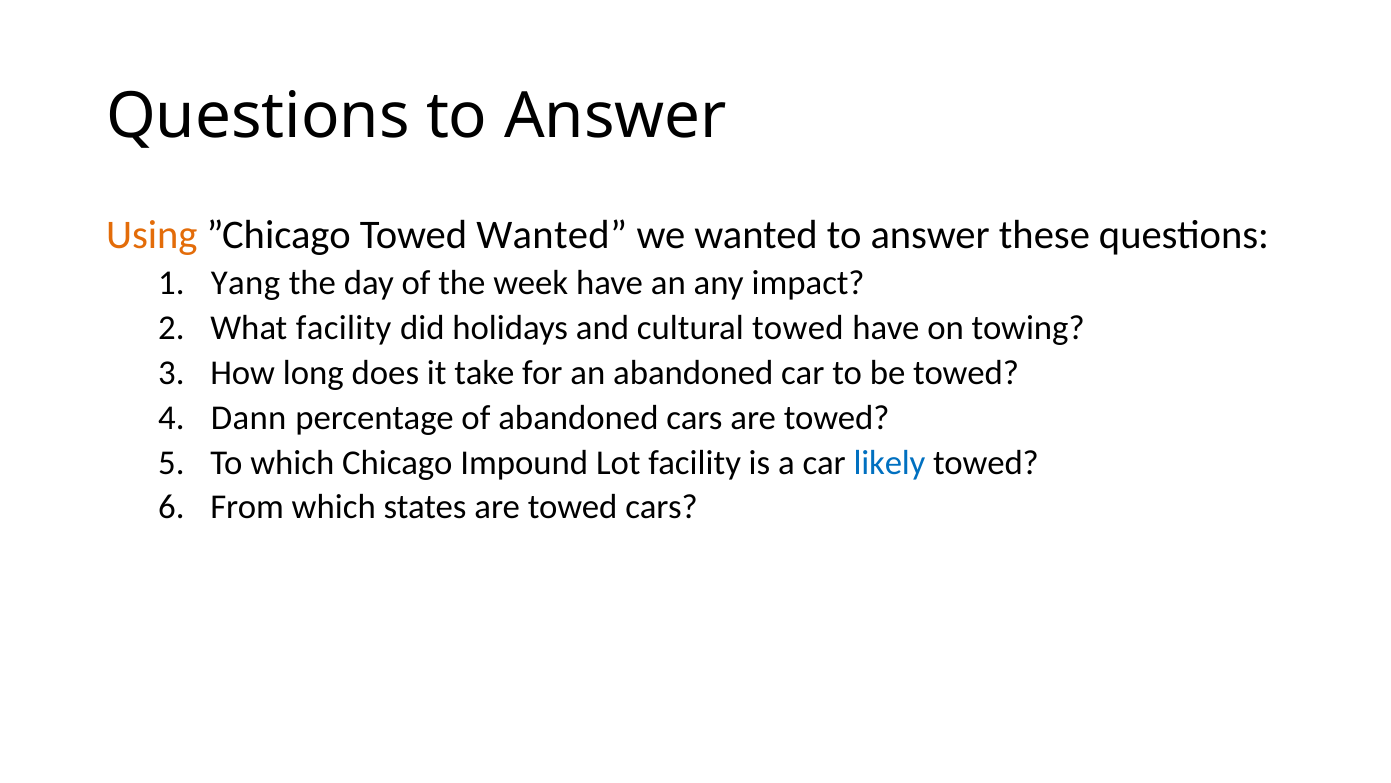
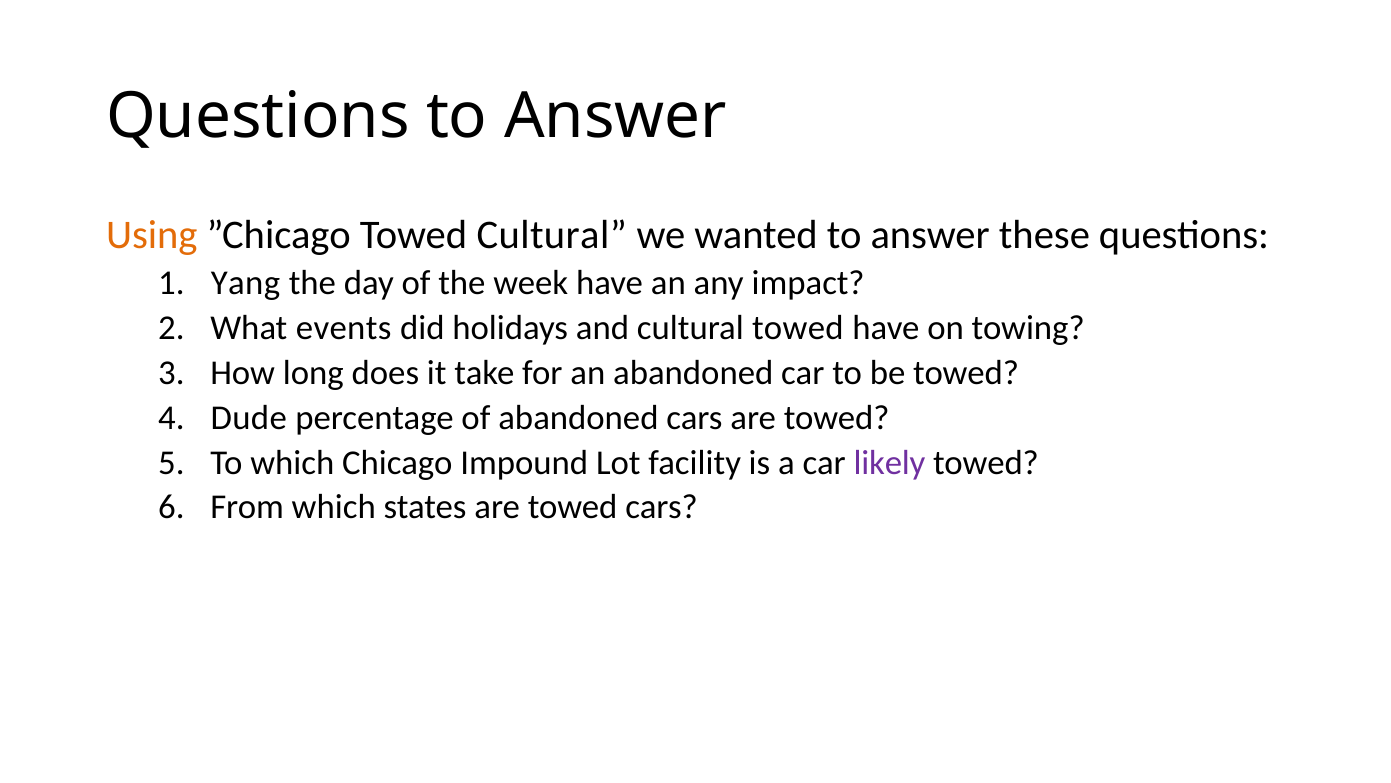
Towed Wanted: Wanted -> Cultural
What facility: facility -> events
Dann: Dann -> Dude
likely colour: blue -> purple
